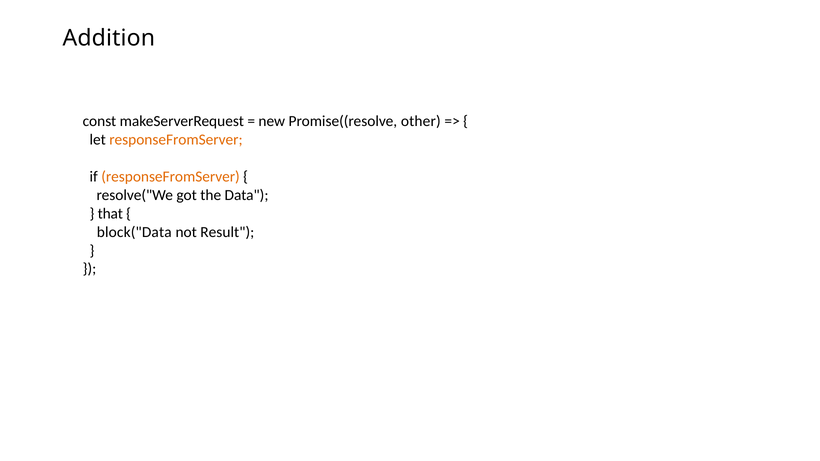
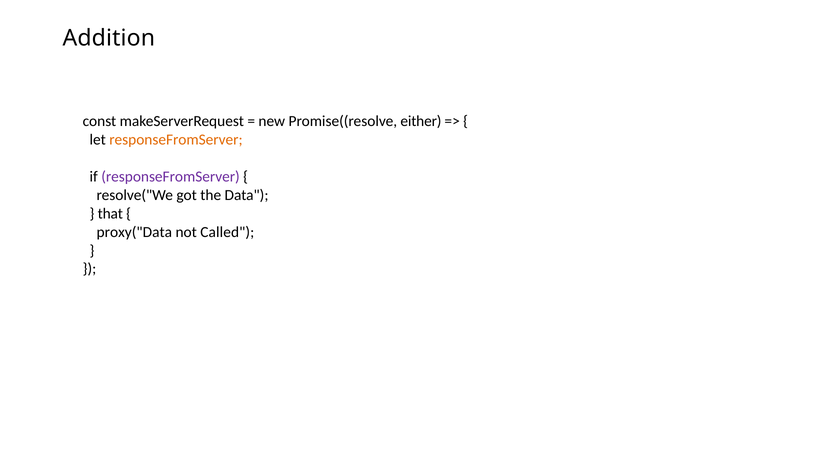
other: other -> either
responseFromServer at (171, 177) colour: orange -> purple
block("Data: block("Data -> proxy("Data
Result: Result -> Called
